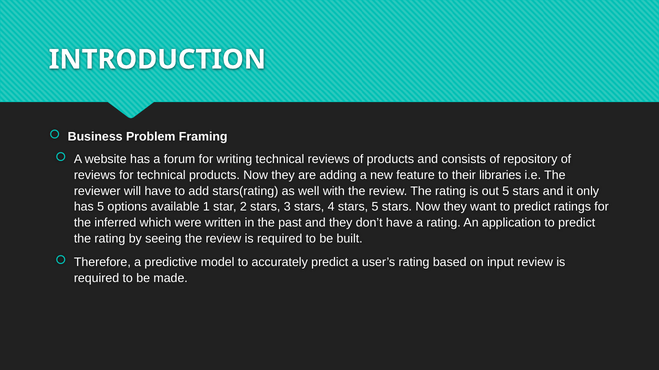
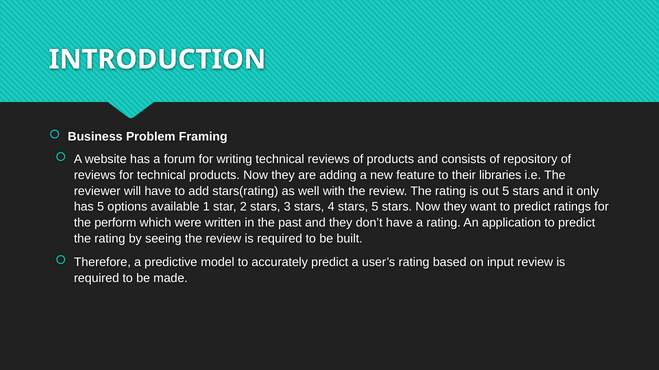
inferred: inferred -> perform
